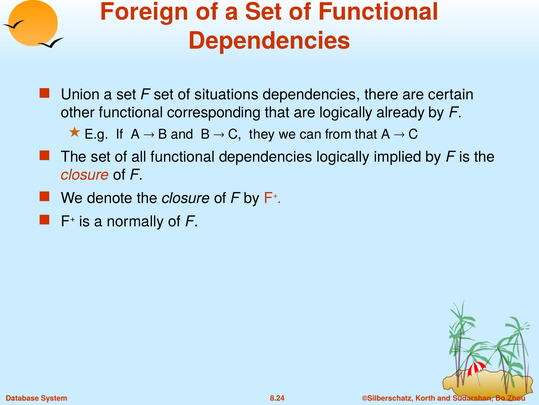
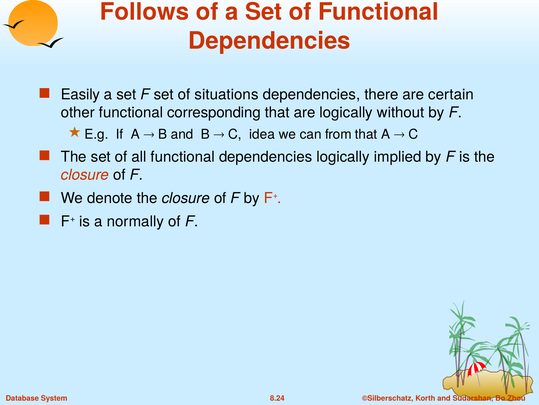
Foreign: Foreign -> Follows
Union: Union -> Easily
already: already -> without
they: they -> idea
